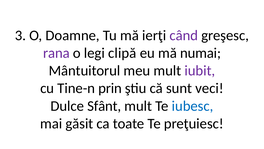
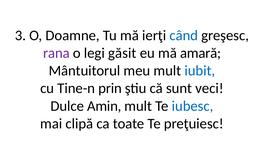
când colour: purple -> blue
clipă: clipă -> găsit
numai: numai -> amară
iubit colour: purple -> blue
Sfânt: Sfânt -> Amin
găsit: găsit -> clipă
